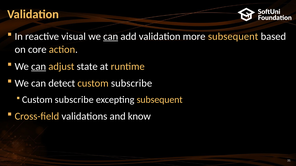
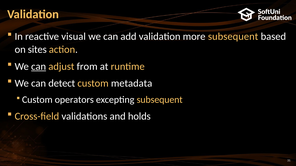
can at (111, 36) underline: present -> none
core: core -> sites
state: state -> from
subscribe at (132, 83): subscribe -> metadata
subscribe at (74, 100): subscribe -> operators
know: know -> holds
